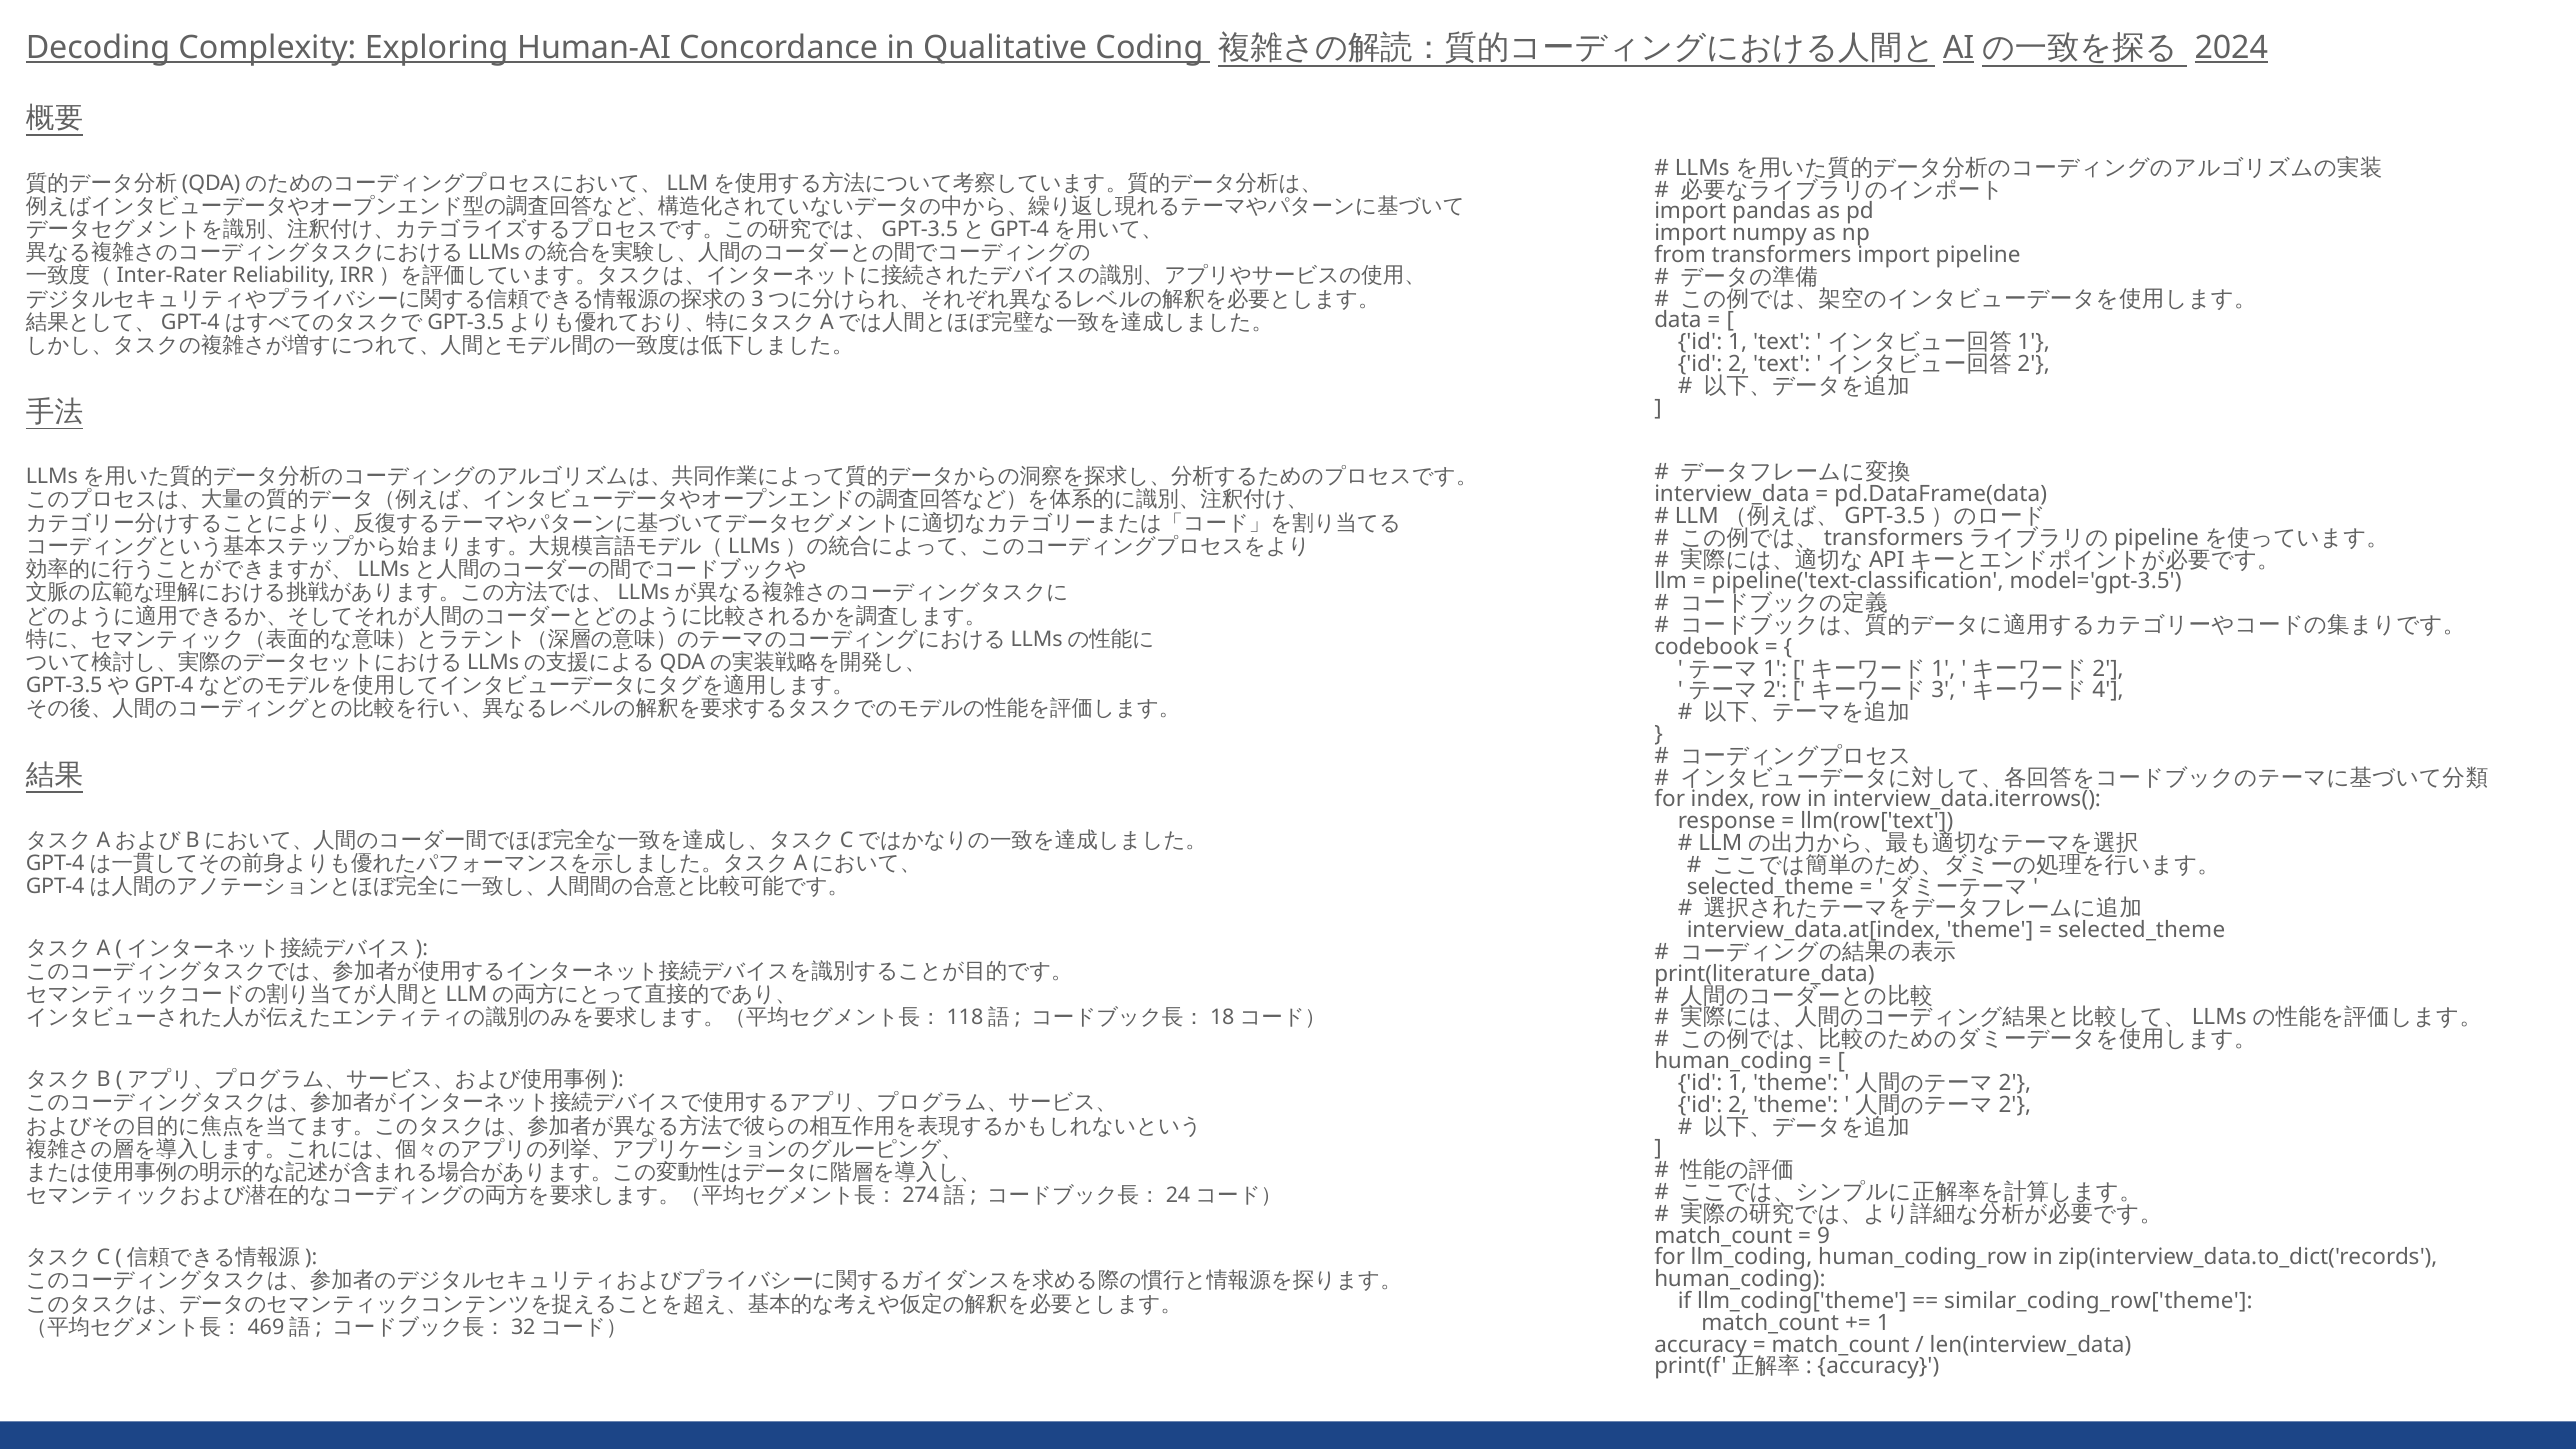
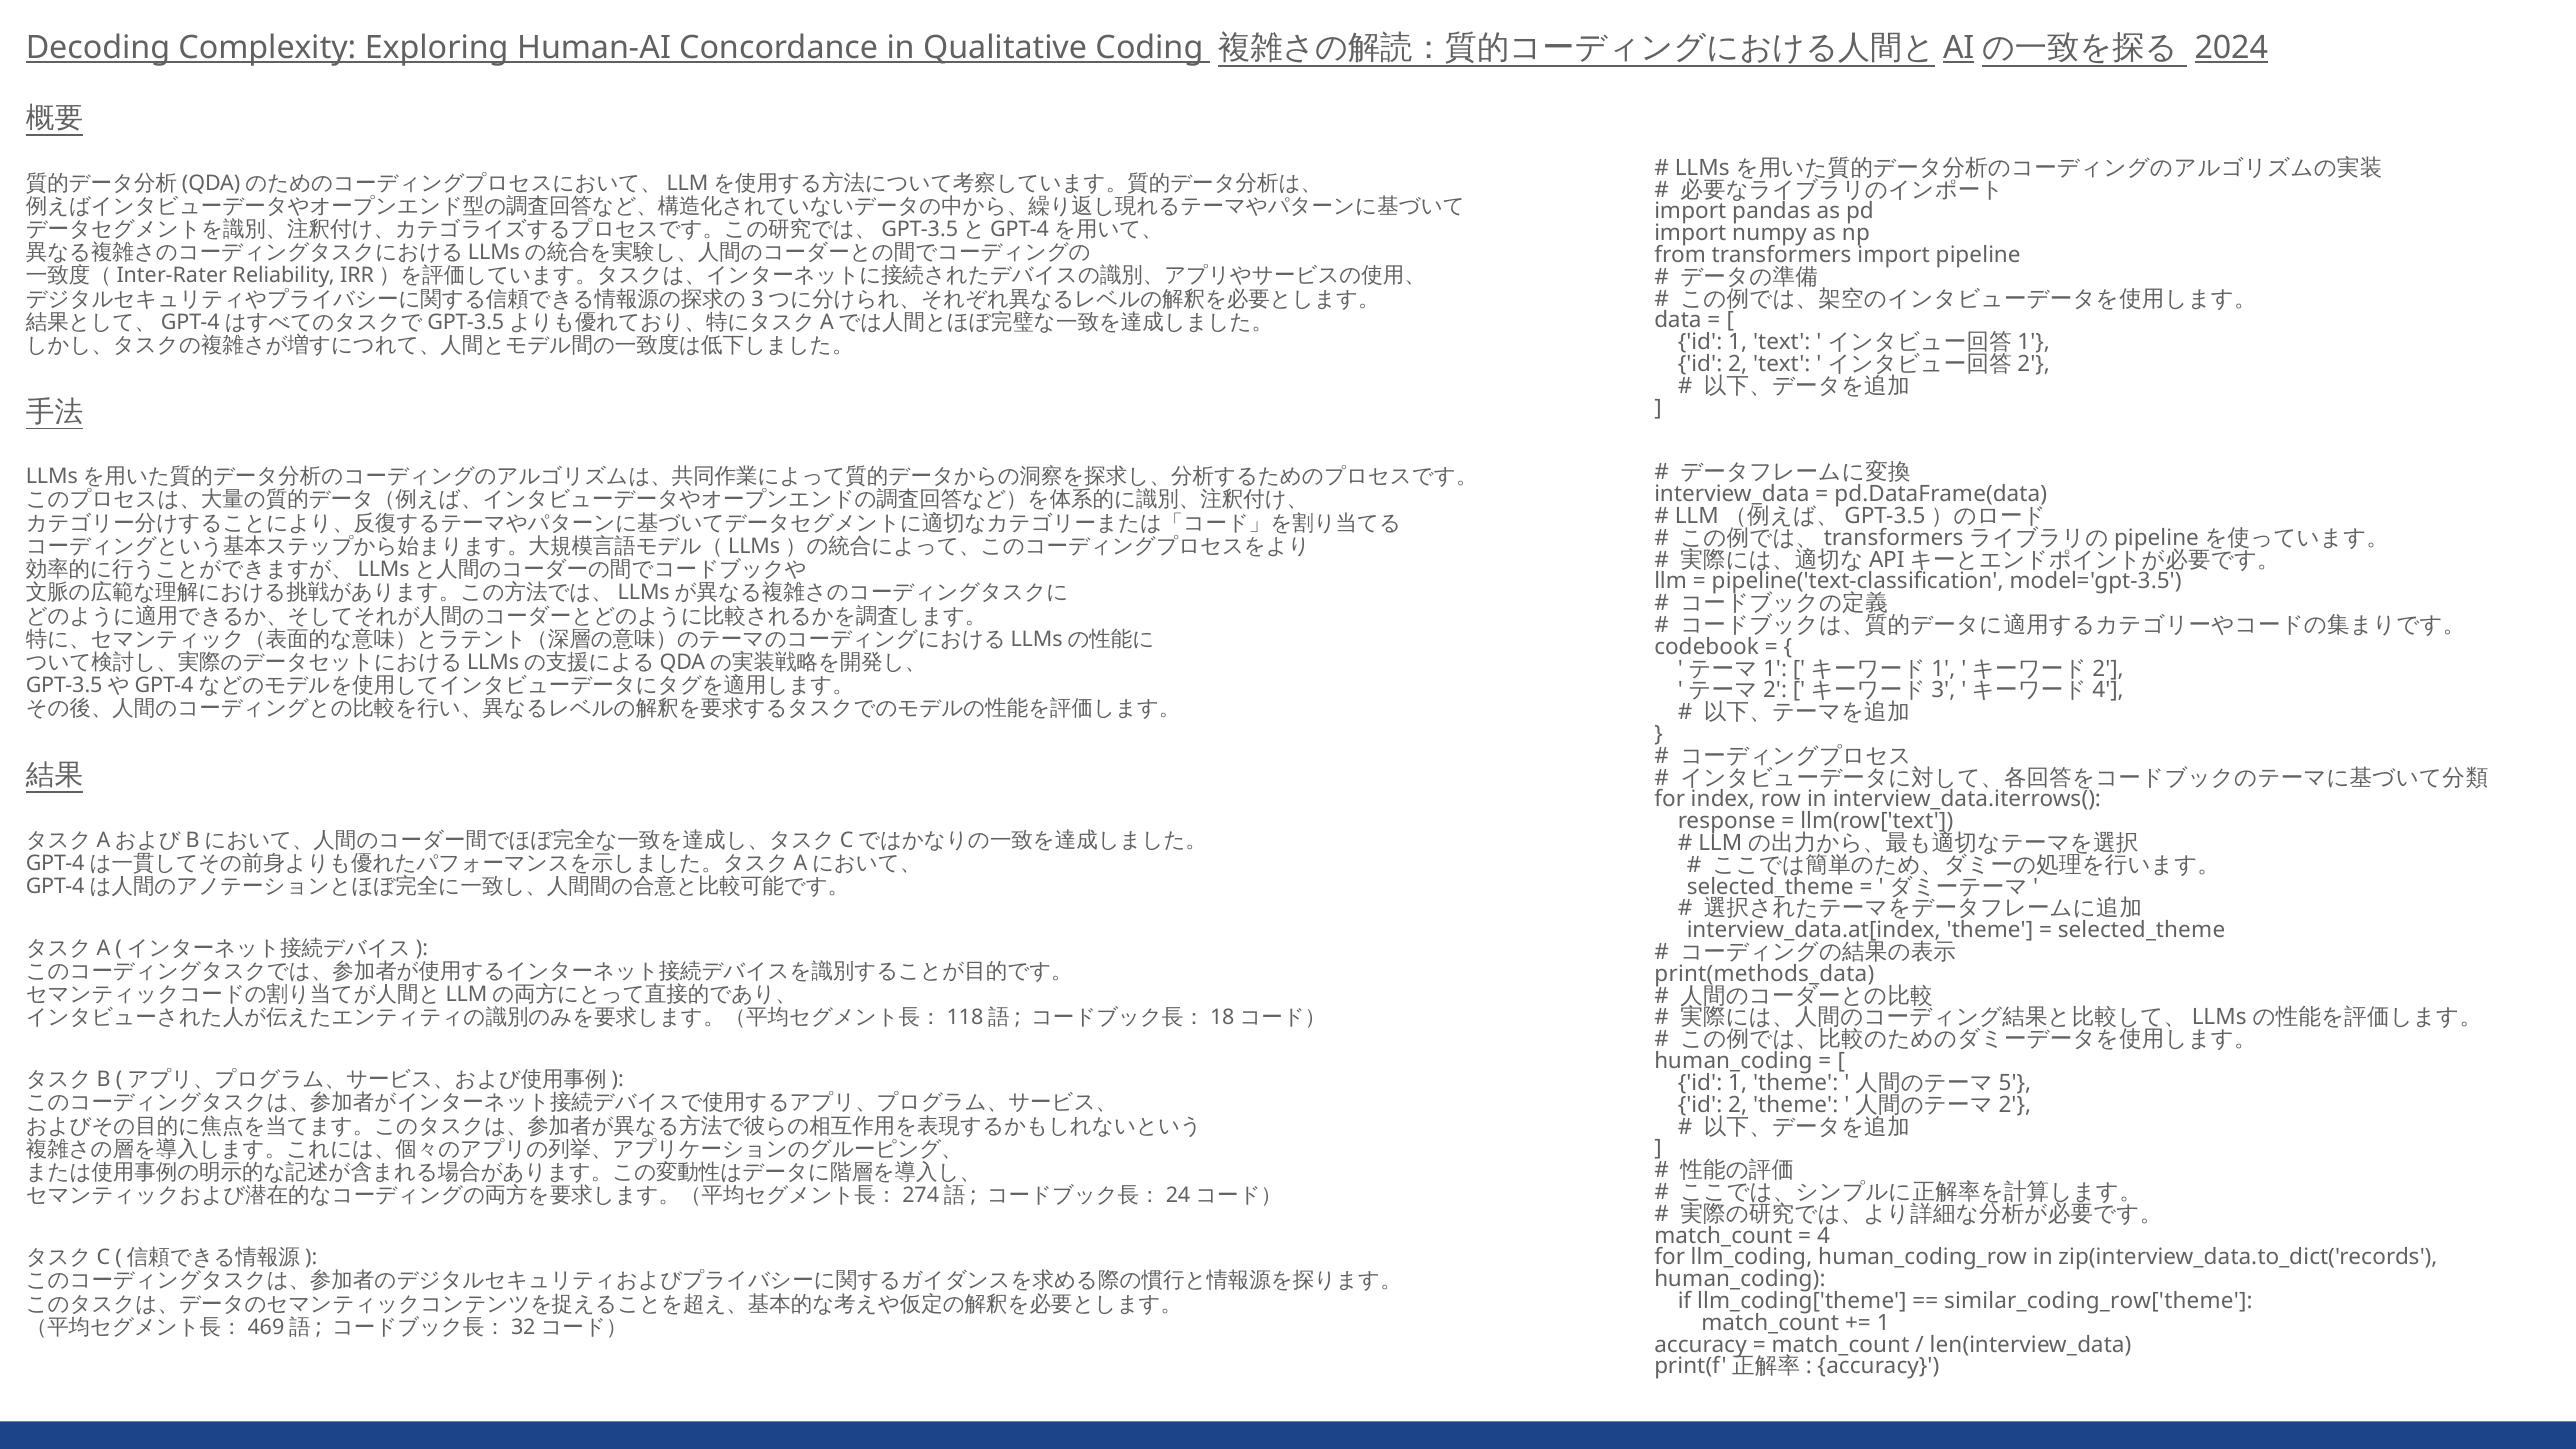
print(literature_data: print(literature_data -> print(methods_data
2 at (2015, 1083): 2 -> 5
9 at (1823, 1236): 9 -> 4
